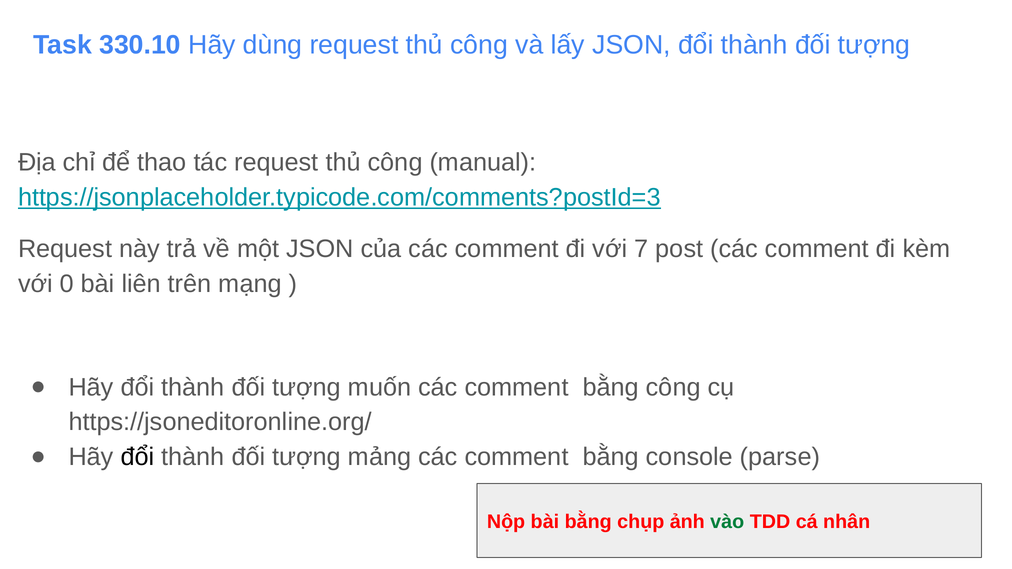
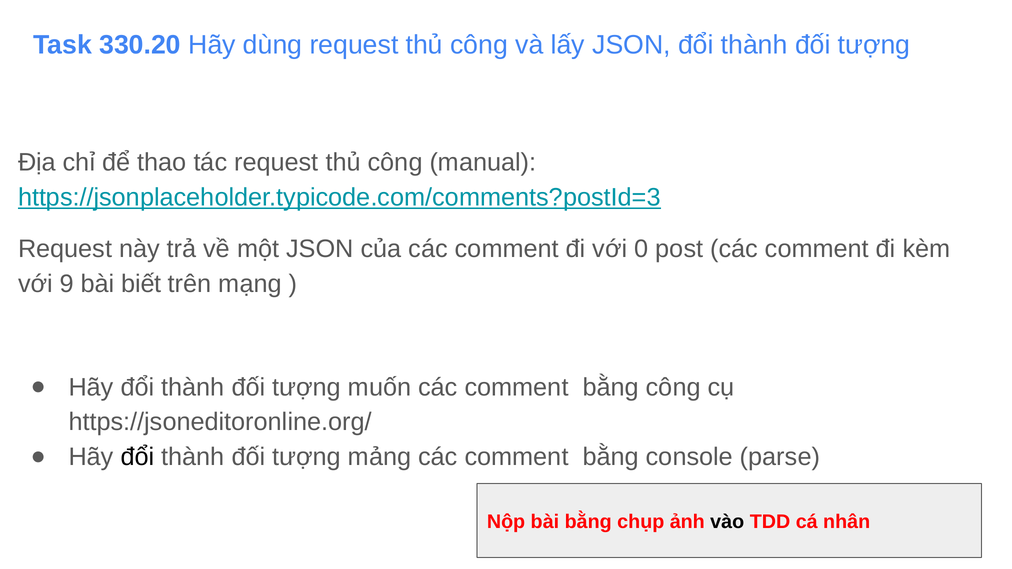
330.10: 330.10 -> 330.20
7: 7 -> 0
0: 0 -> 9
liên: liên -> biết
vào colour: green -> black
